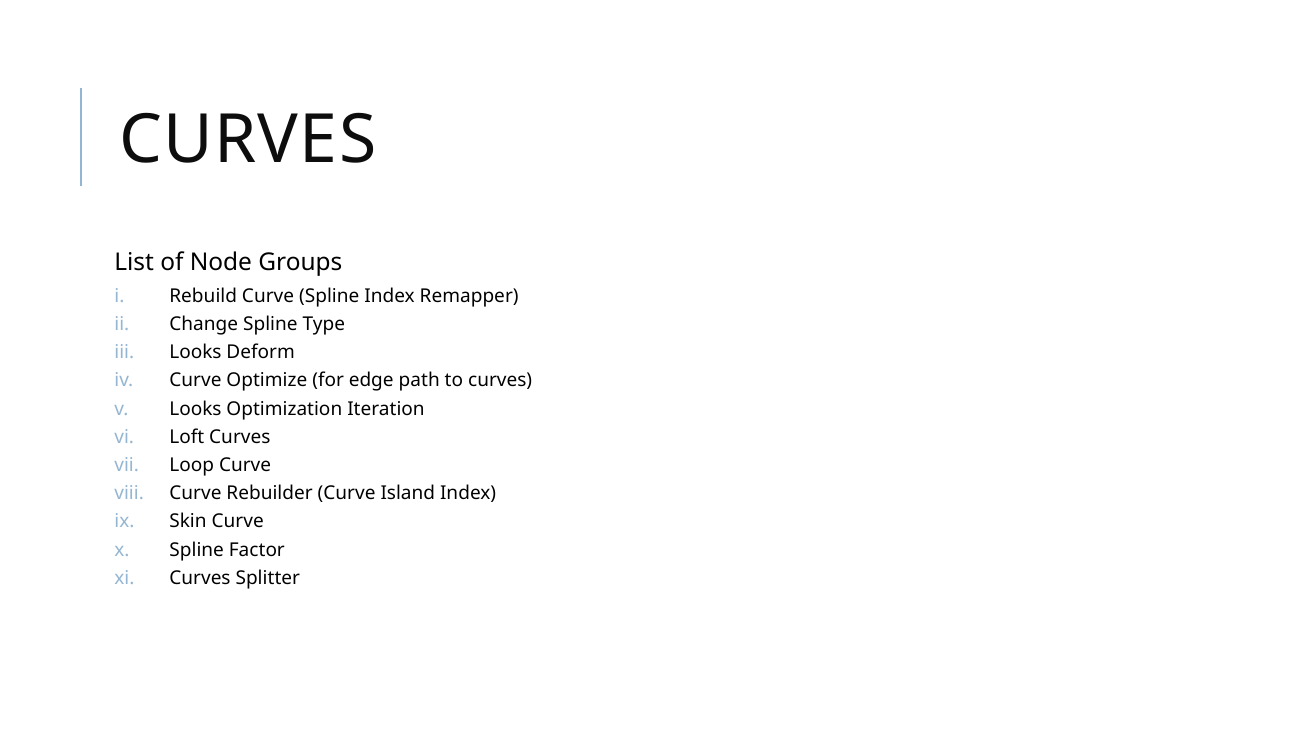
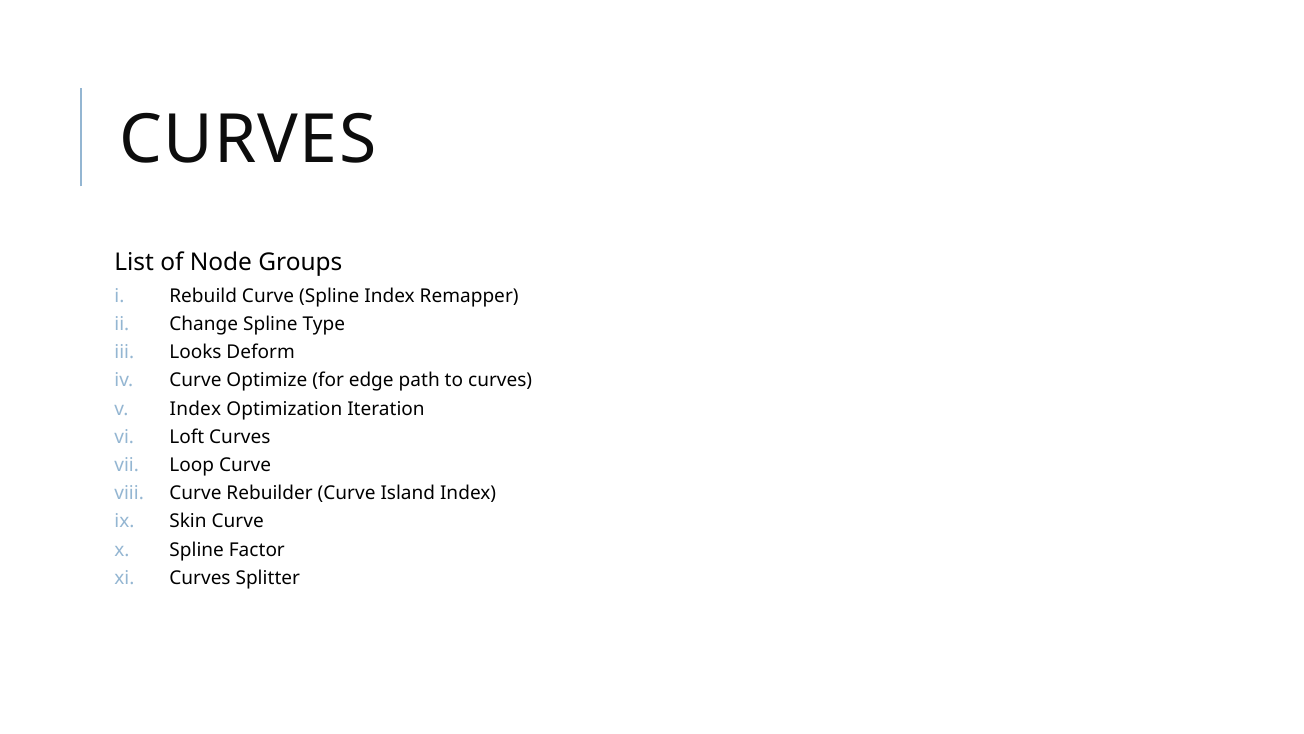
Looks at (196, 409): Looks -> Index
